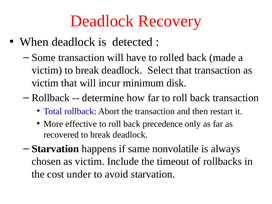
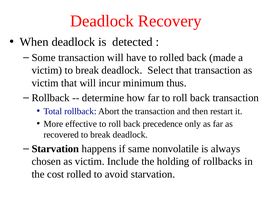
disk: disk -> thus
timeout: timeout -> holding
cost under: under -> rolled
